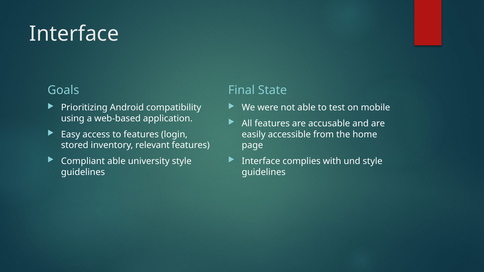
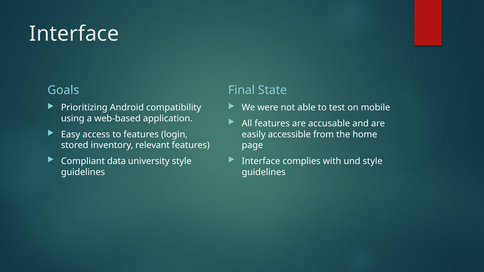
Compliant able: able -> data
